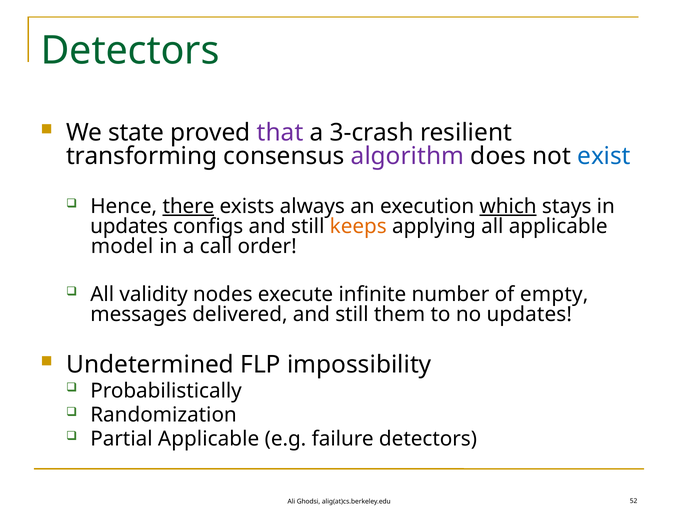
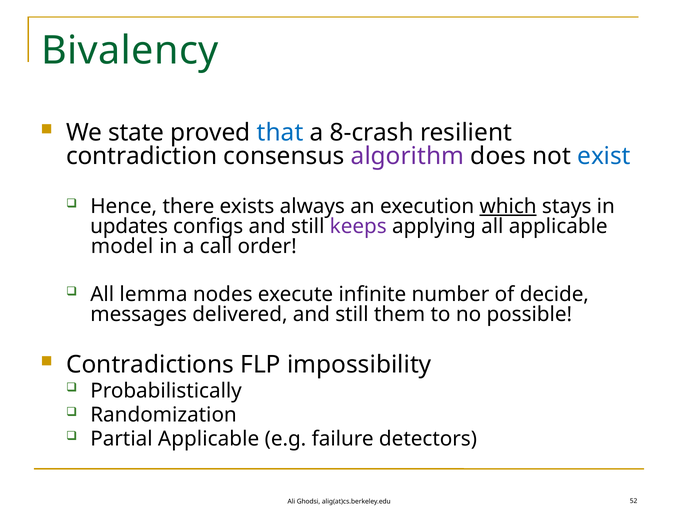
Detectors at (130, 51): Detectors -> Bivalency
that colour: purple -> blue
3-crash: 3-crash -> 8-crash
transforming: transforming -> contradiction
there underline: present -> none
keeps colour: orange -> purple
validity: validity -> lemma
empty: empty -> decide
no updates: updates -> possible
Undetermined: Undetermined -> Contradictions
